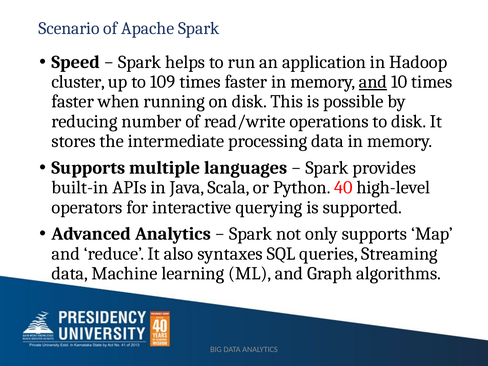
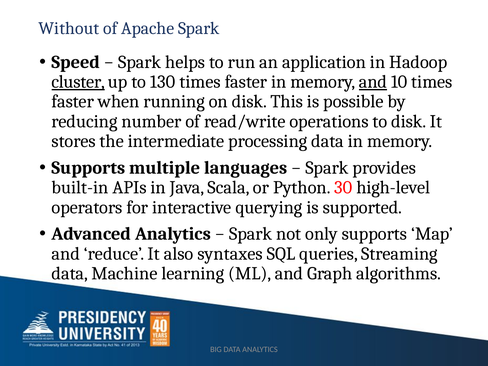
Scenario: Scenario -> Without
cluster underline: none -> present
109: 109 -> 130
40: 40 -> 30
